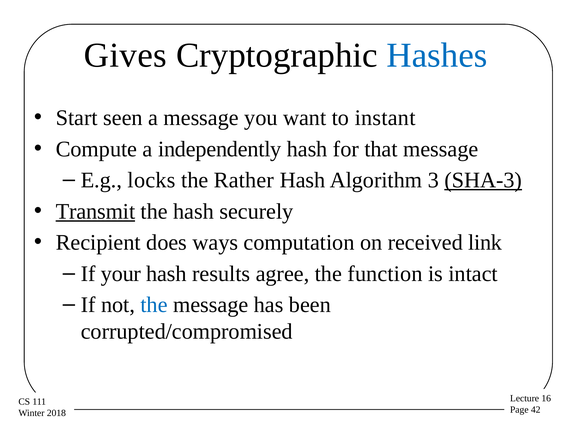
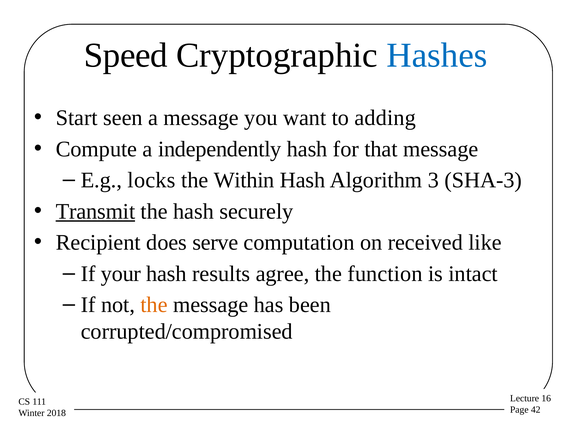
Gives: Gives -> Speed
instant: instant -> adding
Rather: Rather -> Within
SHA-3 underline: present -> none
ways: ways -> serve
link: link -> like
the at (154, 305) colour: blue -> orange
